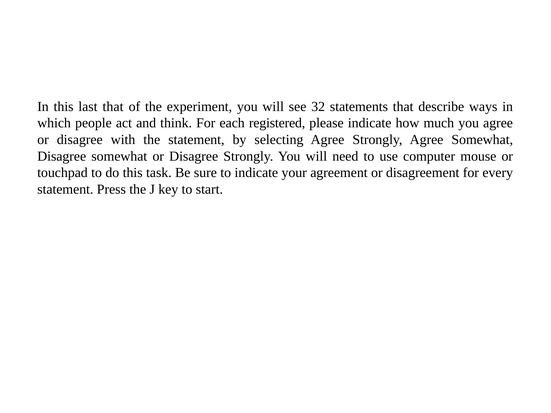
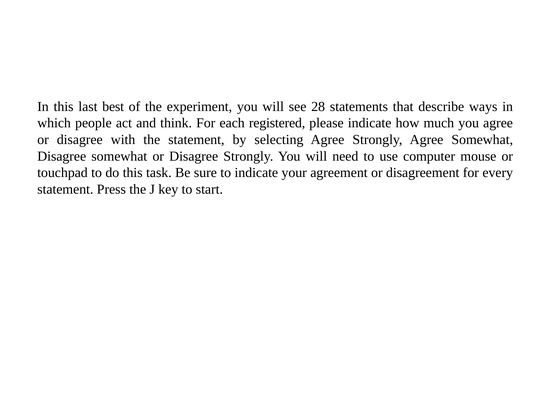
last that: that -> best
32: 32 -> 28
